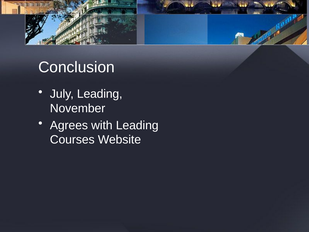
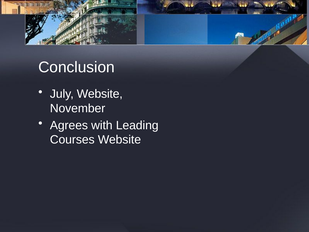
July Leading: Leading -> Website
